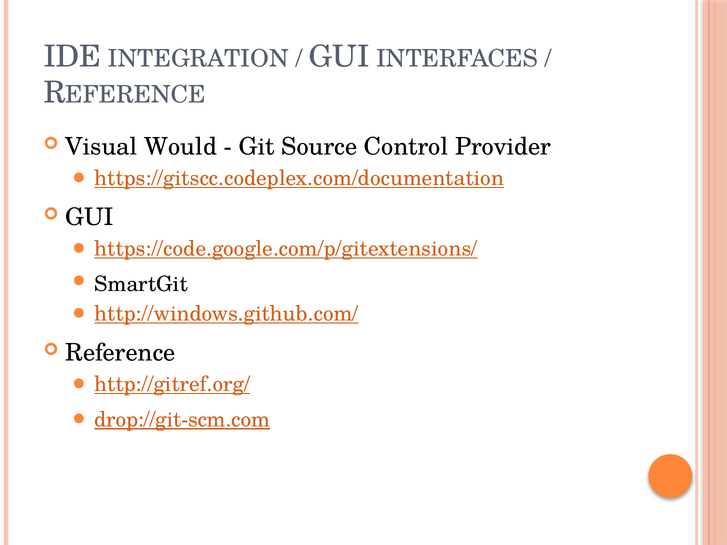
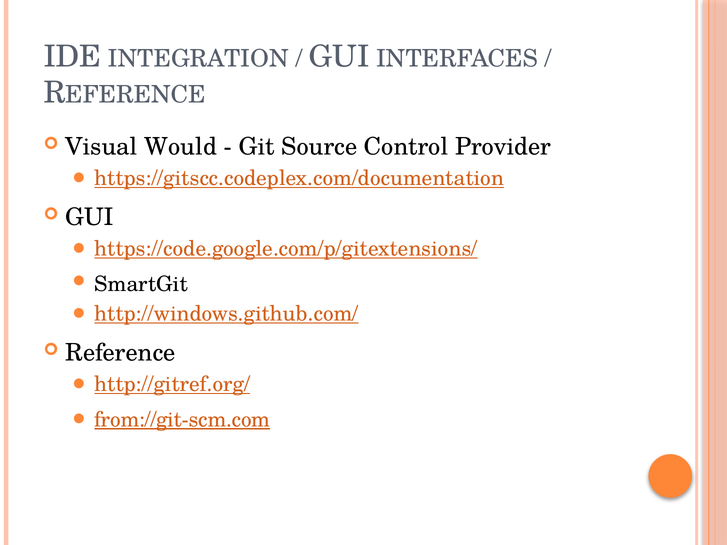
drop://git-scm.com: drop://git-scm.com -> from://git-scm.com
